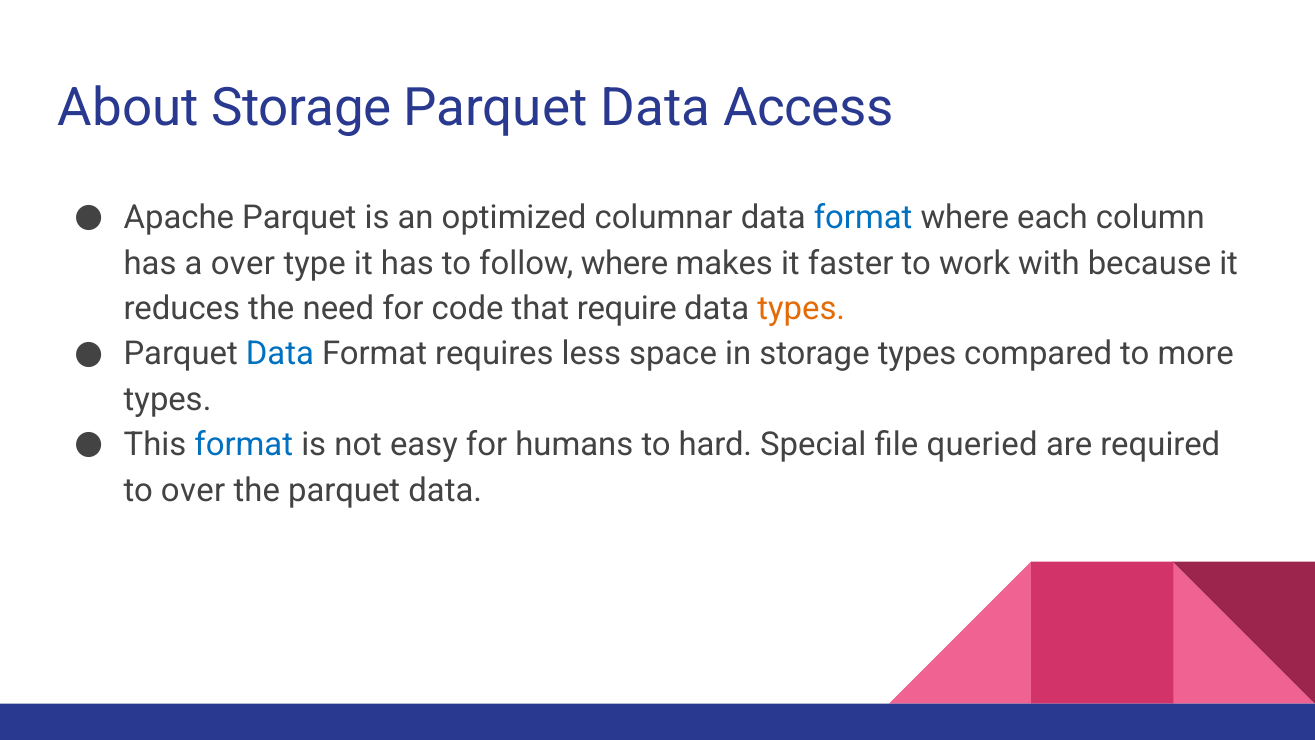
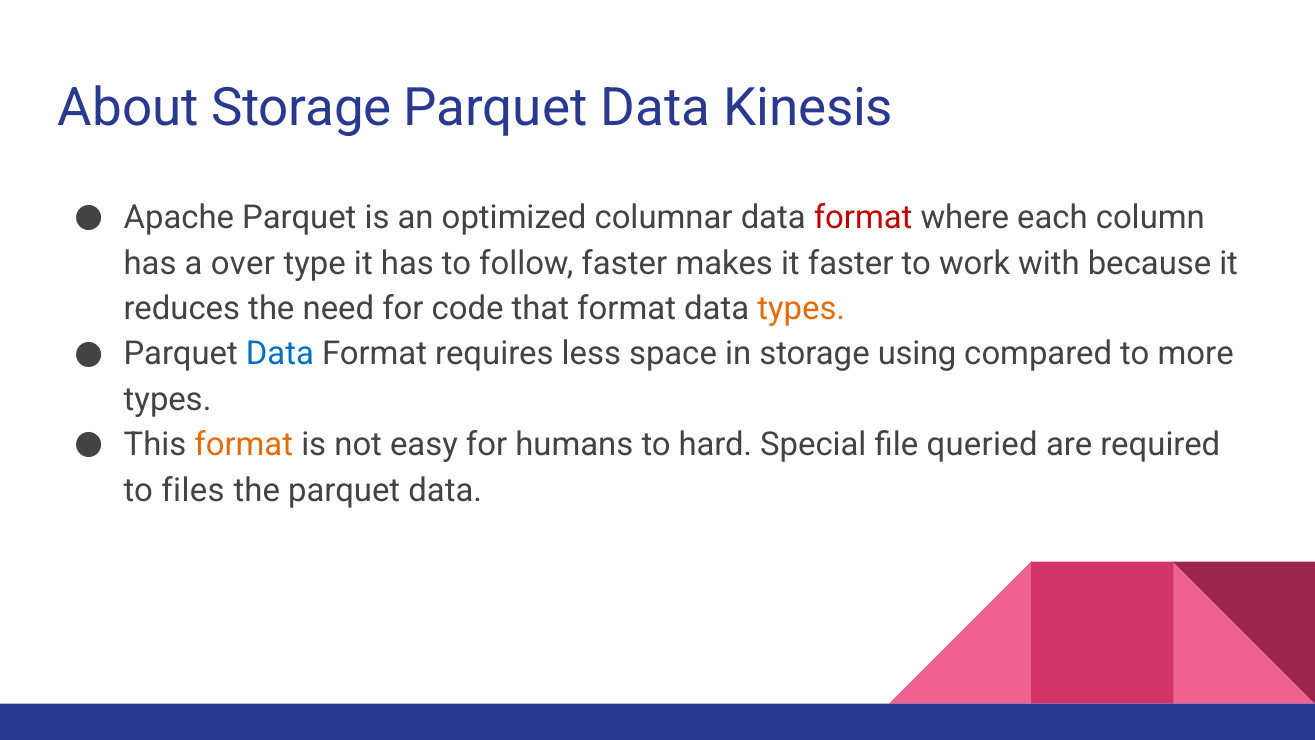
Access: Access -> Kinesis
format at (863, 218) colour: blue -> red
follow where: where -> faster
that require: require -> format
storage types: types -> using
format at (244, 445) colour: blue -> orange
to over: over -> files
